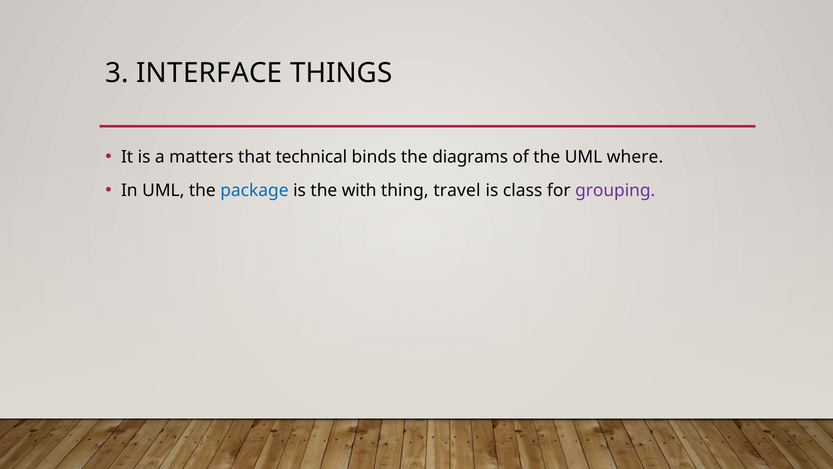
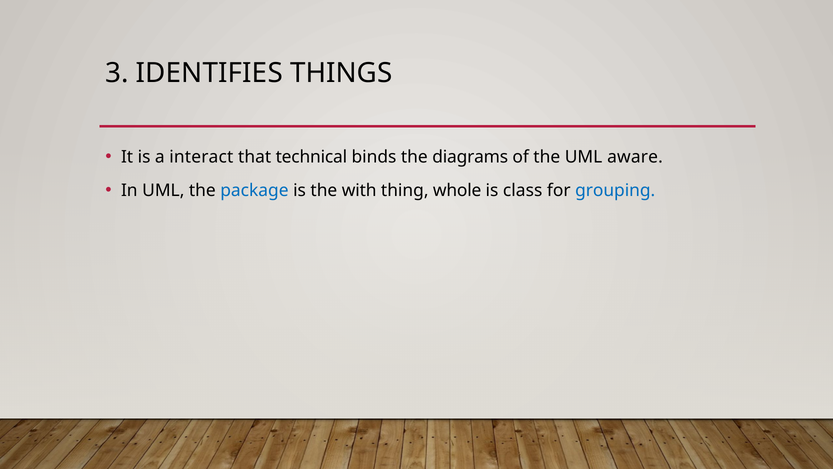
INTERFACE: INTERFACE -> IDENTIFIES
matters: matters -> interact
where: where -> aware
travel: travel -> whole
grouping colour: purple -> blue
